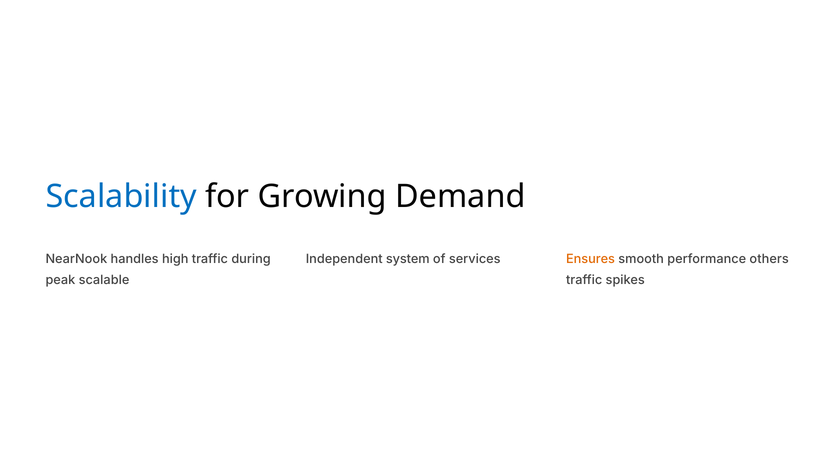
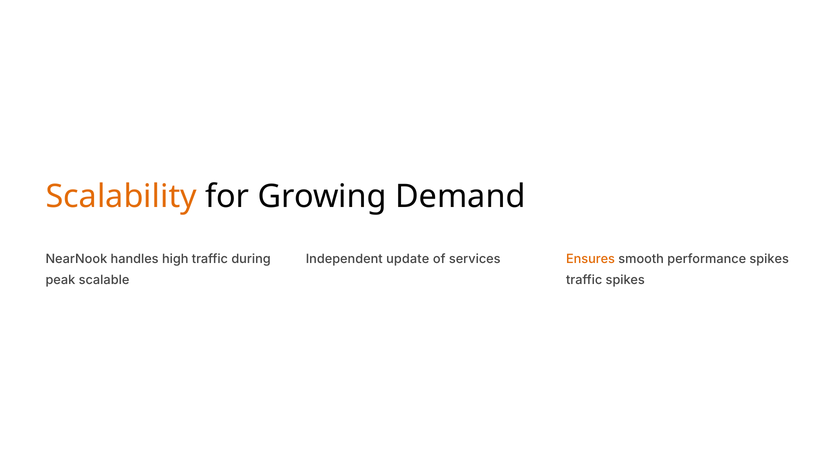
Scalability colour: blue -> orange
system: system -> update
performance others: others -> spikes
